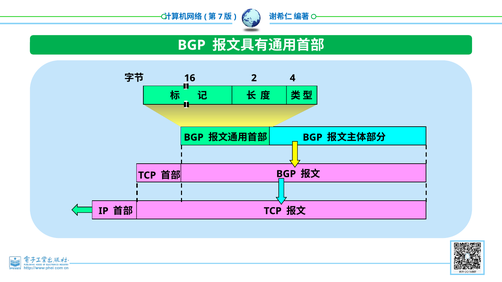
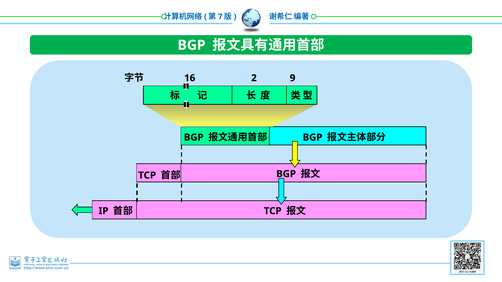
4: 4 -> 9
